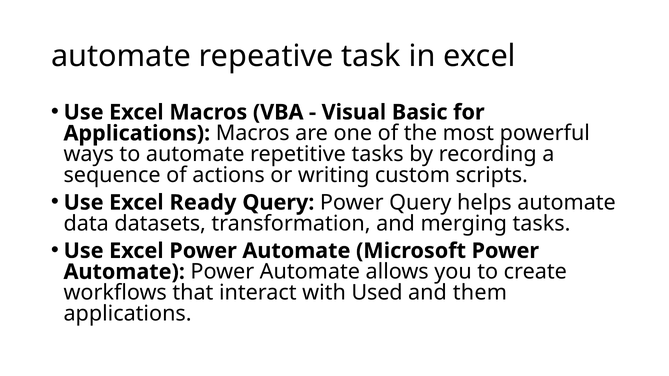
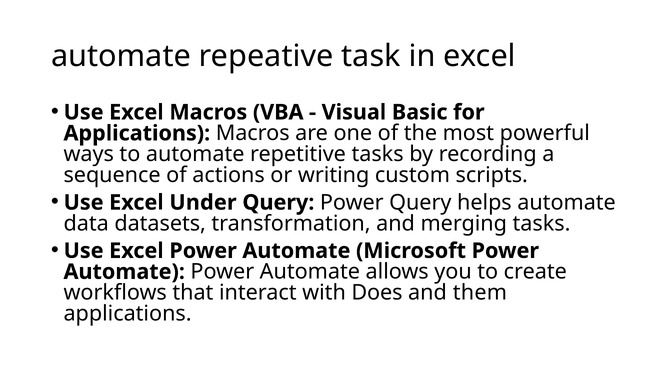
Ready: Ready -> Under
Used: Used -> Does
